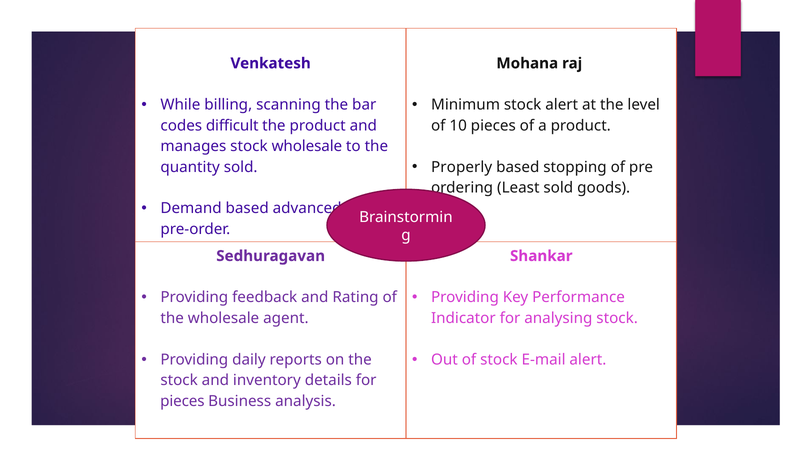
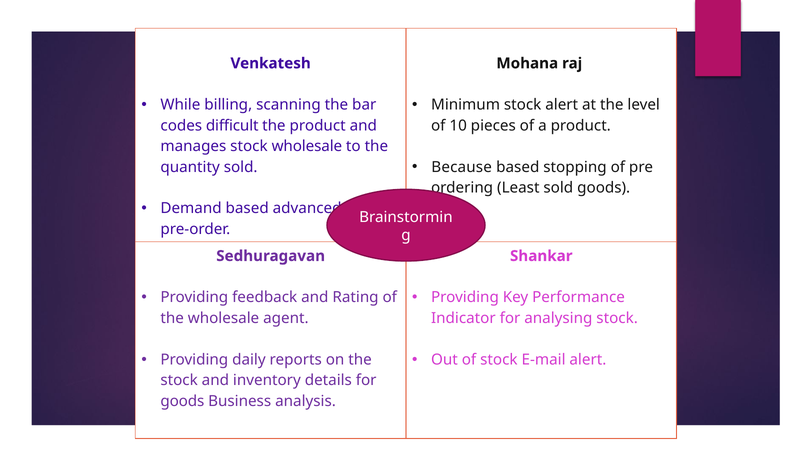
Properly: Properly -> Because
pieces at (182, 401): pieces -> goods
